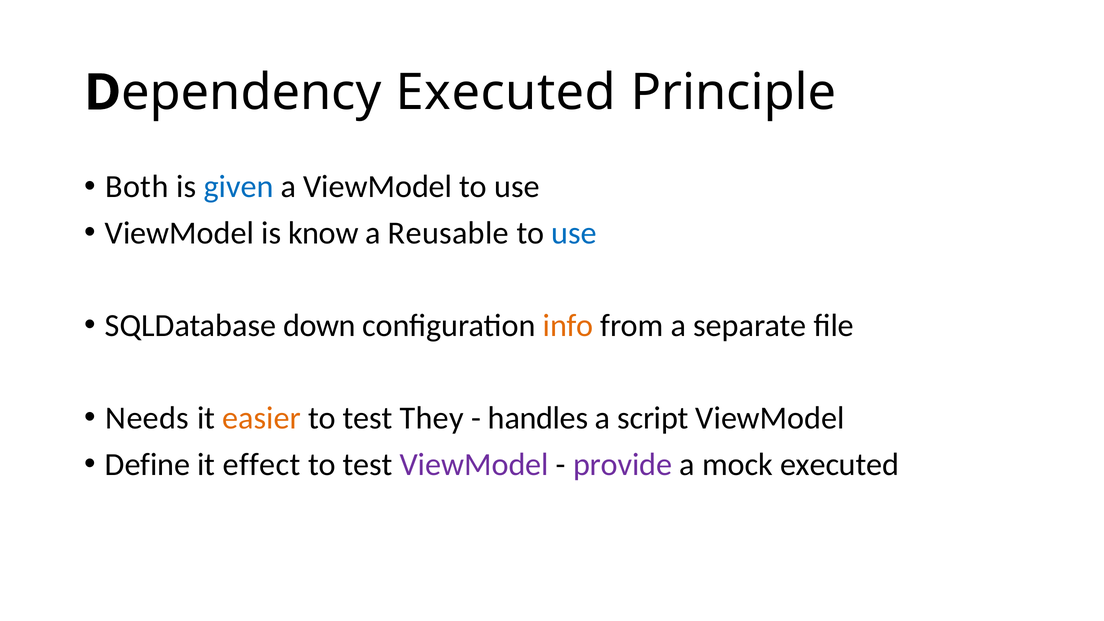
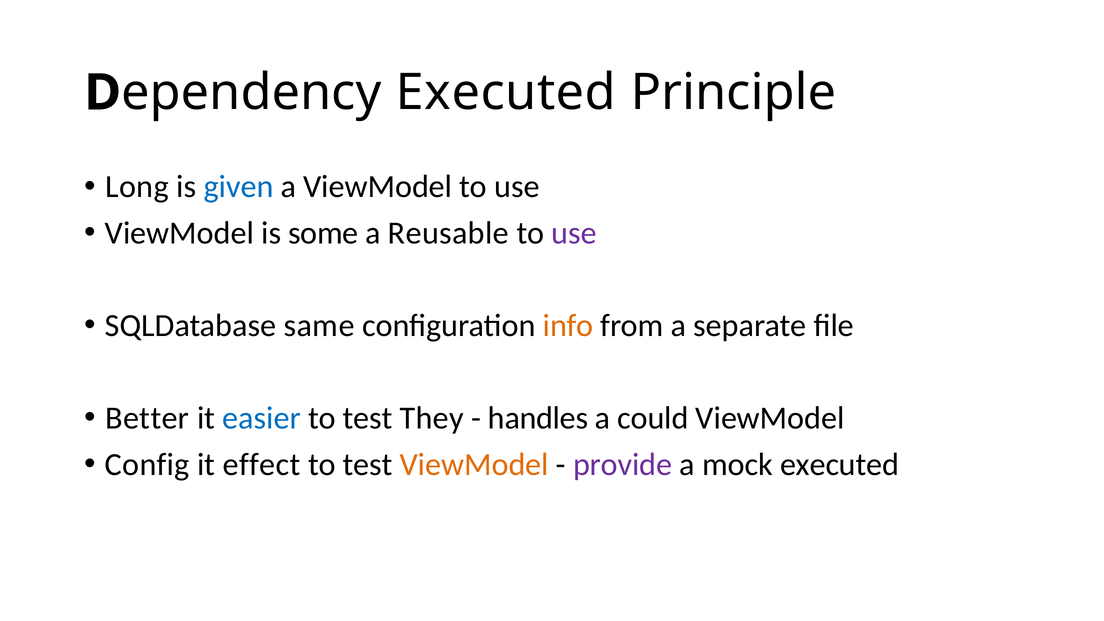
Both: Both -> Long
know: know -> some
use at (574, 233) colour: blue -> purple
down: down -> same
Needs: Needs -> Better
easier colour: orange -> blue
script: script -> could
Define: Define -> Config
ViewModel at (474, 464) colour: purple -> orange
